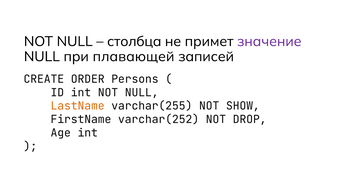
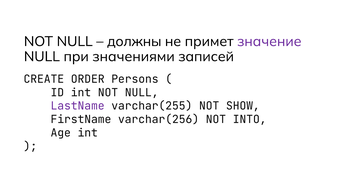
столбца: столбца -> должны
плавающей: плавающей -> значениями
LastName colour: orange -> purple
varchar(252: varchar(252 -> varchar(256
DROP: DROP -> INTO
